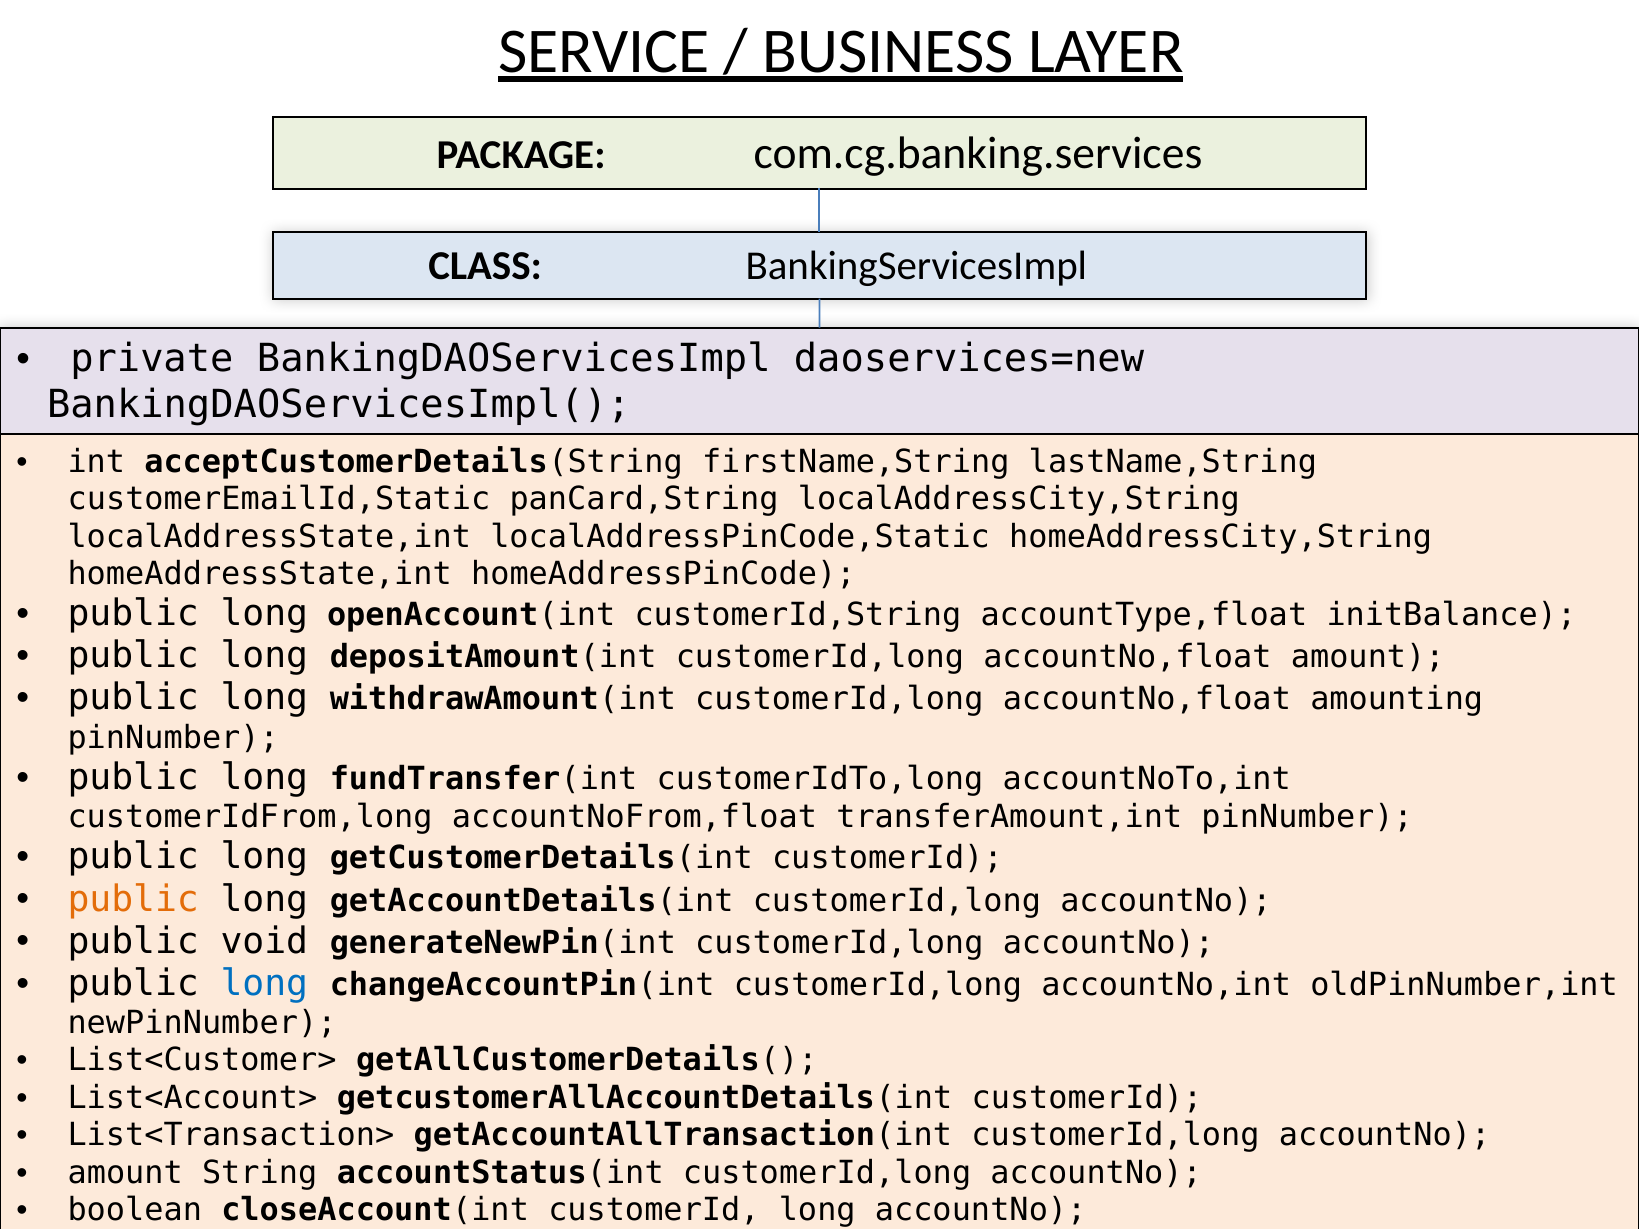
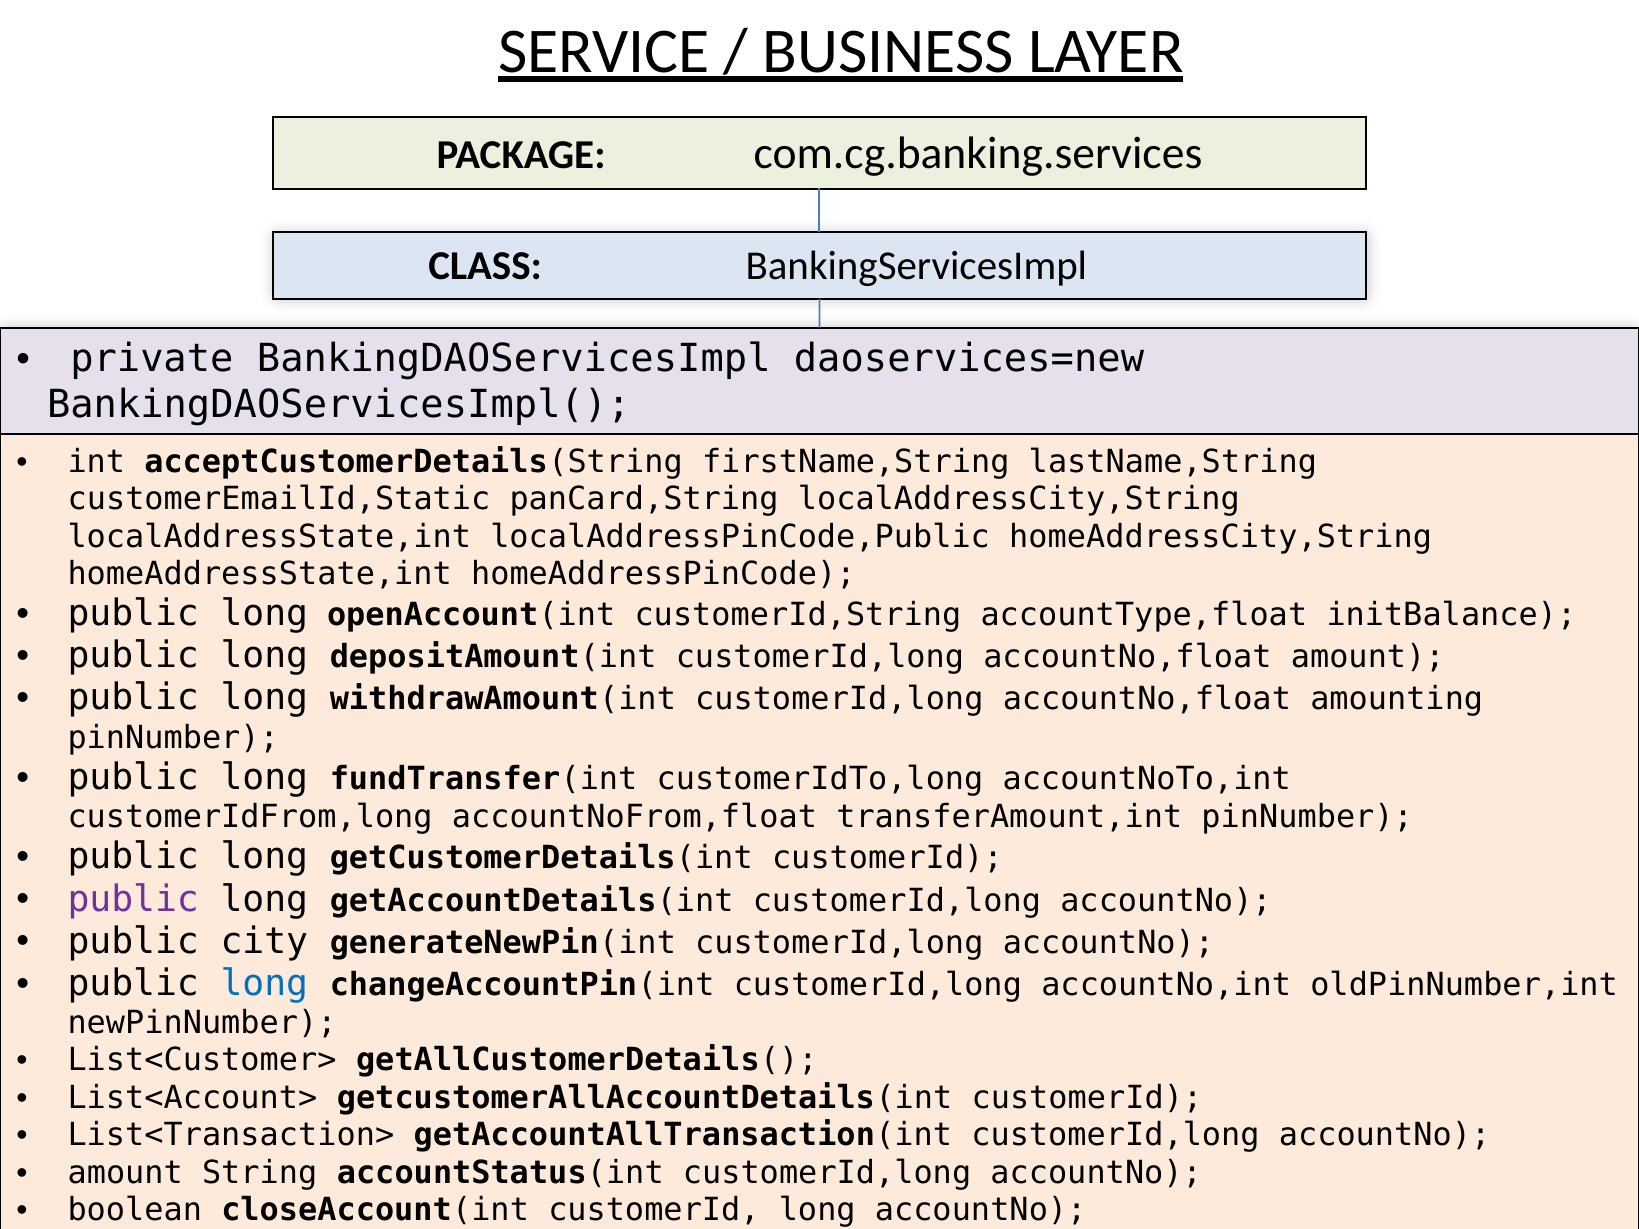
localAddressPinCode,Static: localAddressPinCode,Static -> localAddressPinCode,Public
public at (133, 899) colour: orange -> purple
void: void -> city
